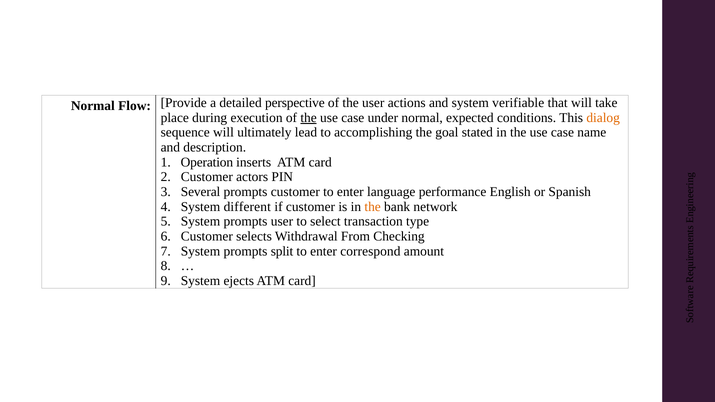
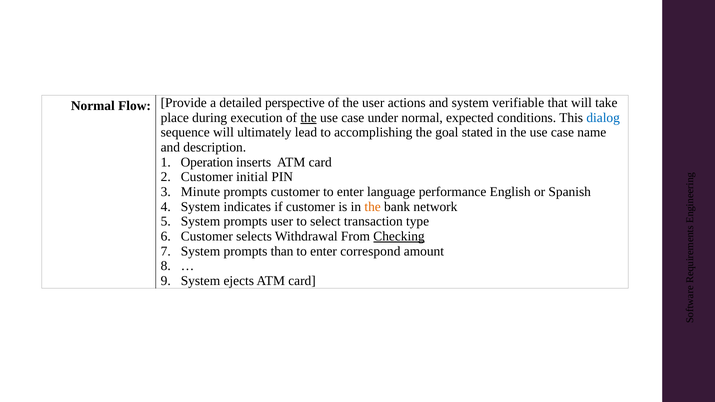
dialog colour: orange -> blue
actors: actors -> initial
Several: Several -> Minute
different: different -> indicates
Checking underline: none -> present
split: split -> than
